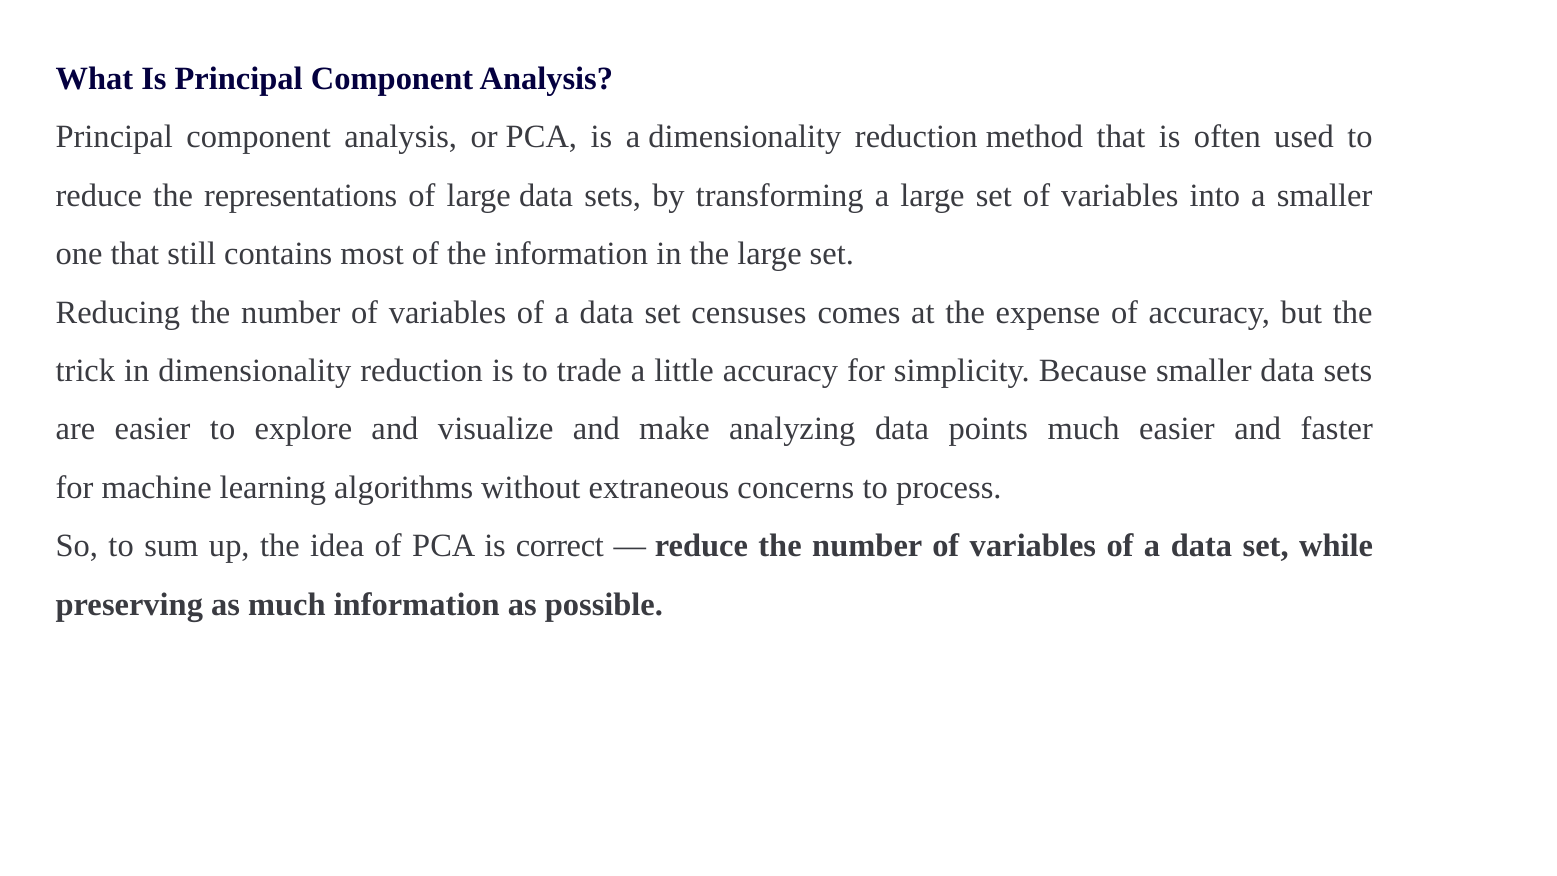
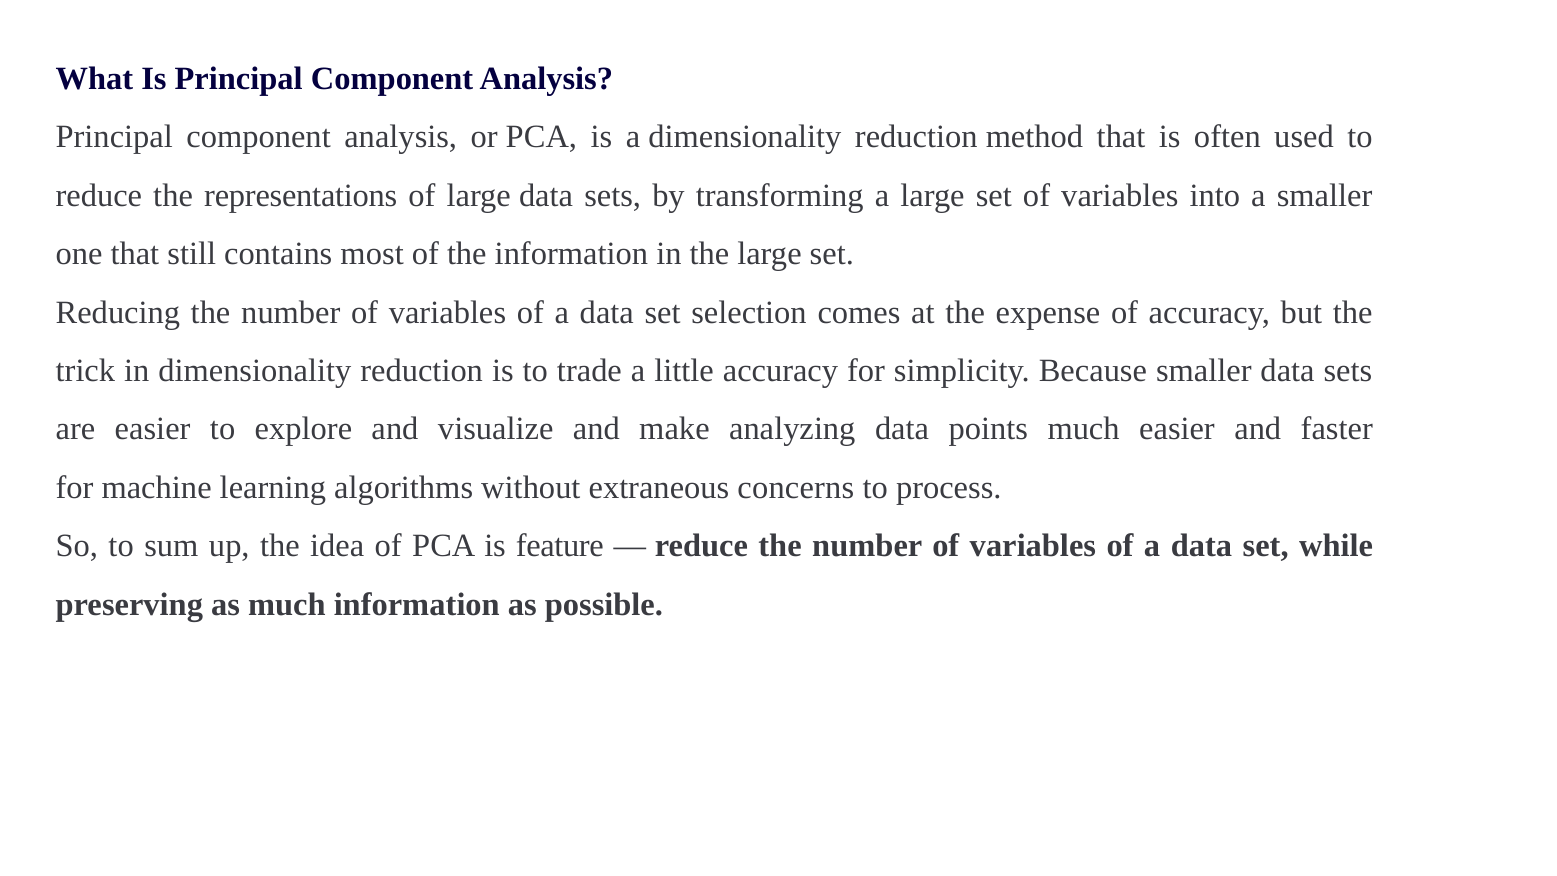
censuses: censuses -> selection
correct: correct -> feature
